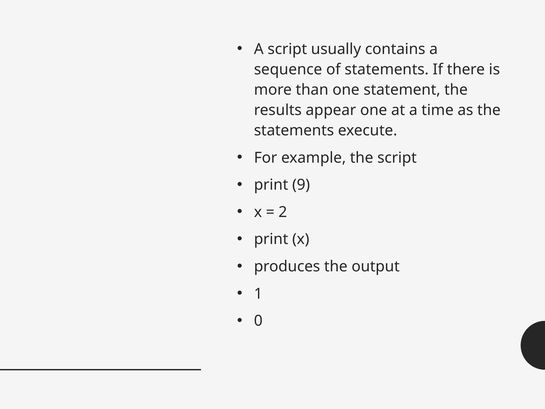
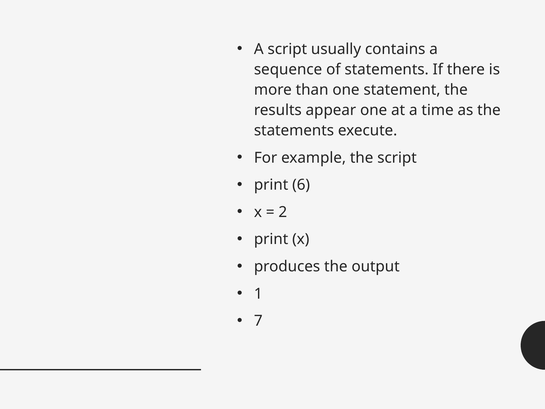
9: 9 -> 6
0: 0 -> 7
